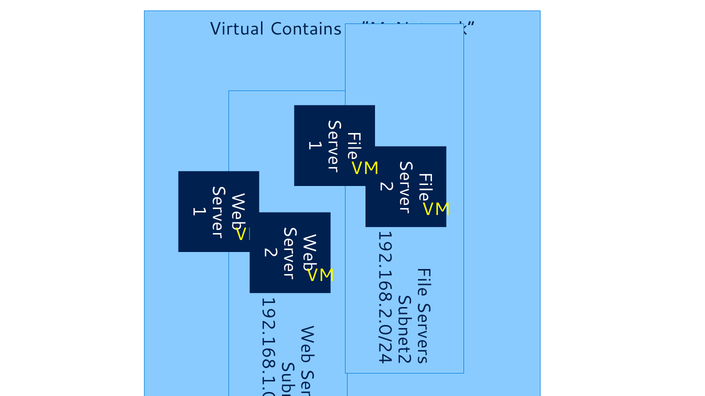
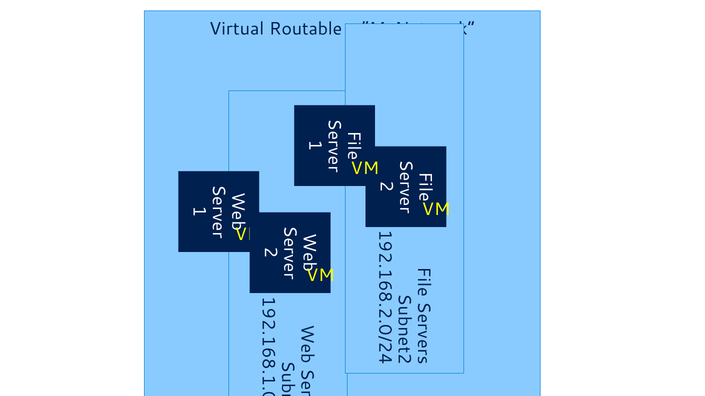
Contains: Contains -> Routable
